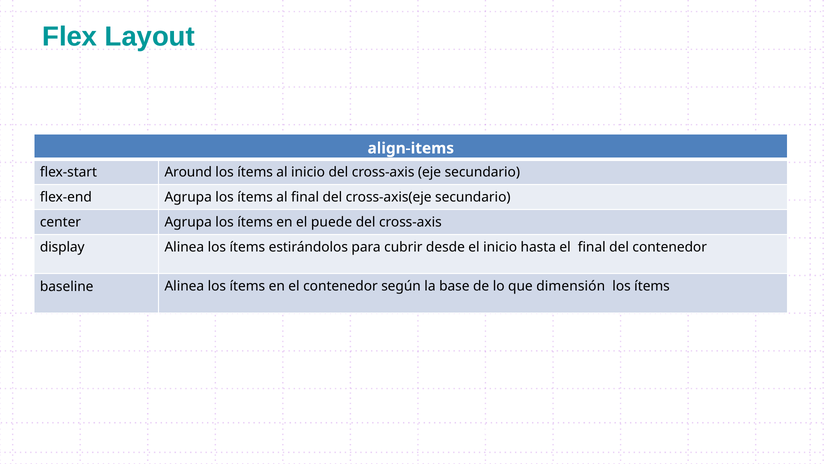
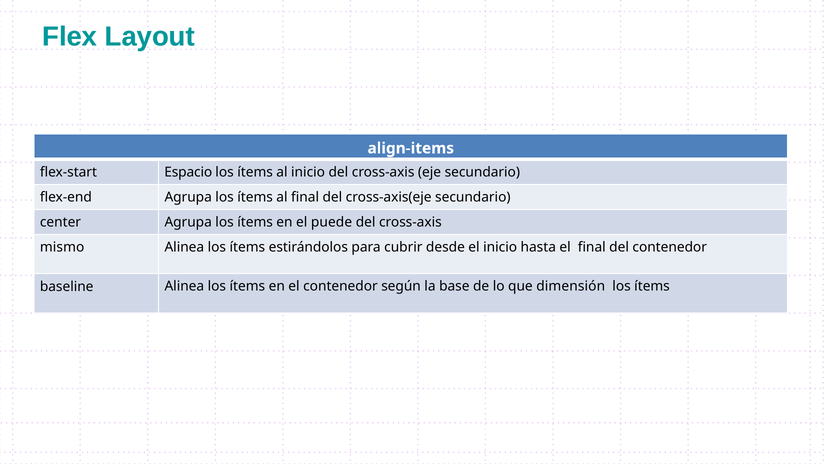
Around: Around -> Espacio
display: display -> mismo
